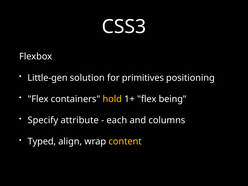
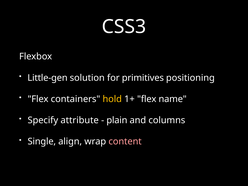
being: being -> name
each: each -> plain
Typed: Typed -> Single
content colour: yellow -> pink
